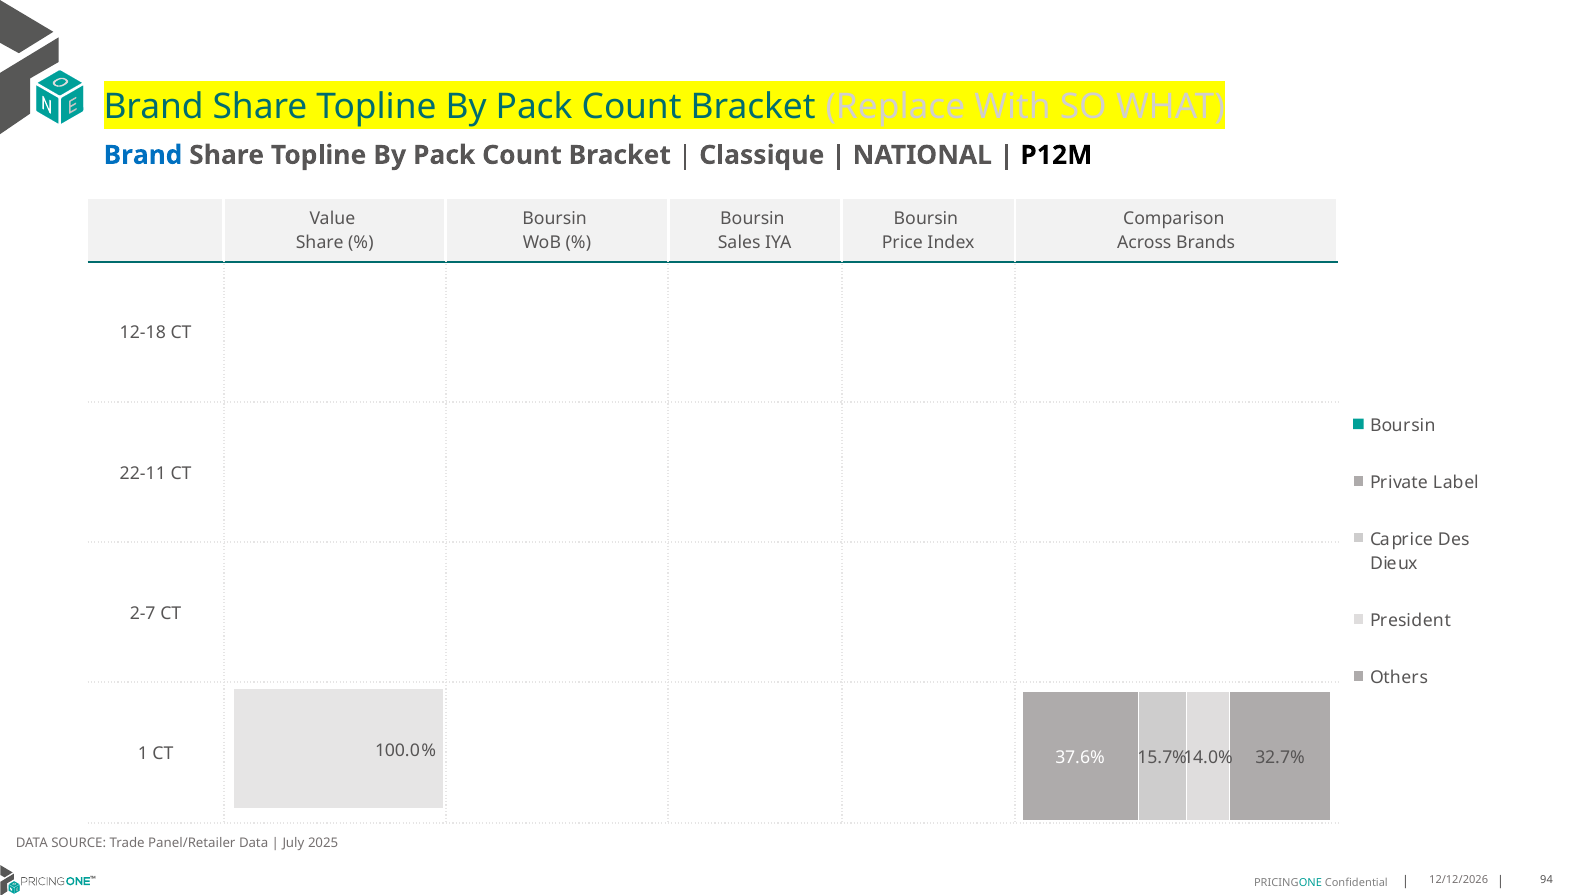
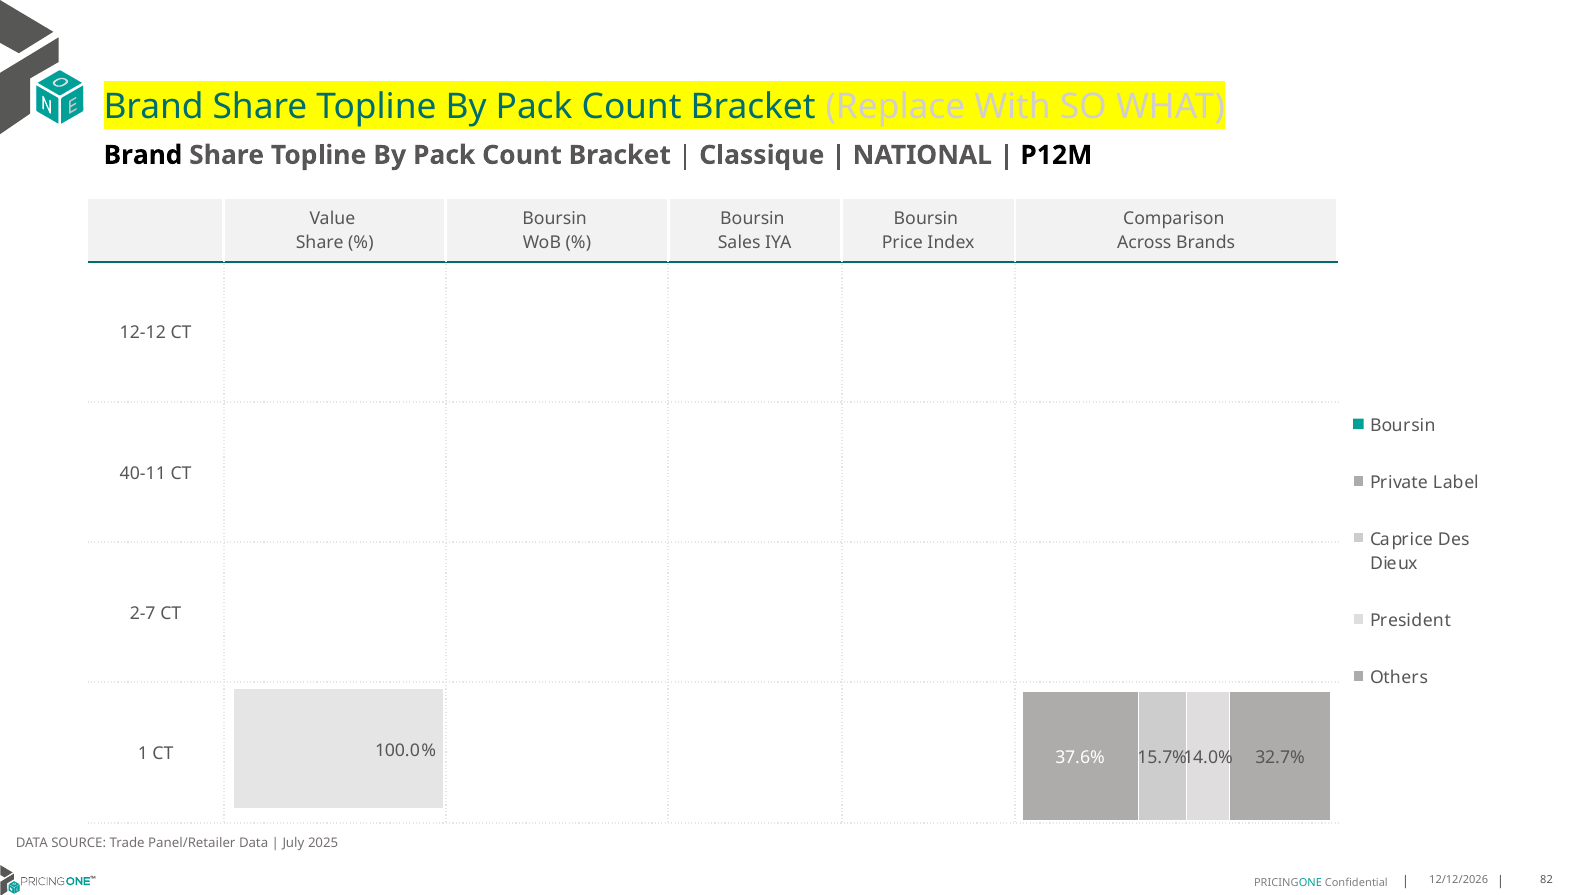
Brand at (143, 155) colour: blue -> black
12-18: 12-18 -> 12-12
22-11: 22-11 -> 40-11
94: 94 -> 82
